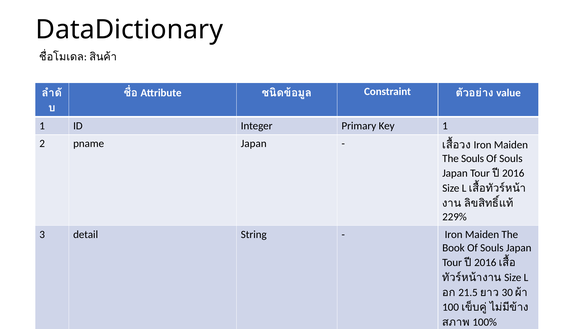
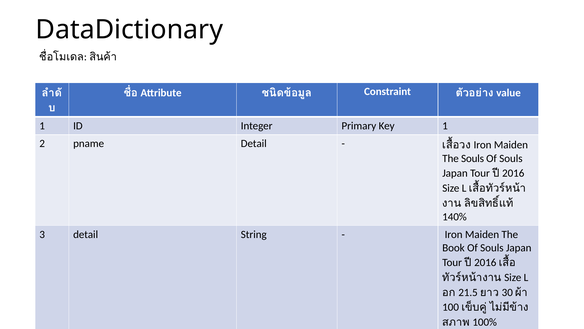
pname Japan: Japan -> Detail
229%: 229% -> 140%
